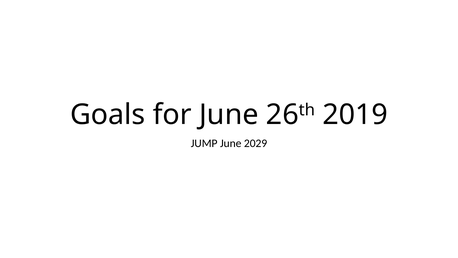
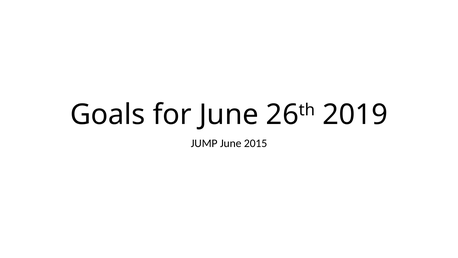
2029: 2029 -> 2015
